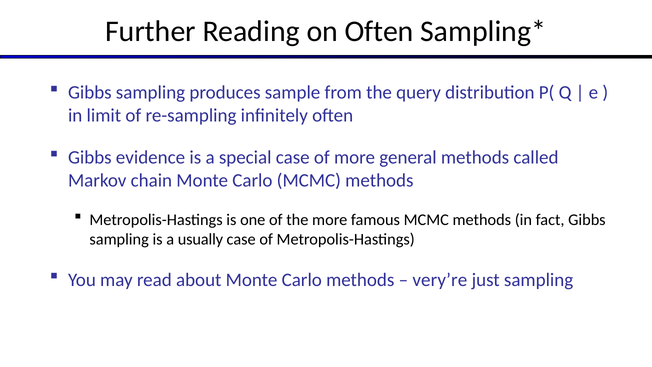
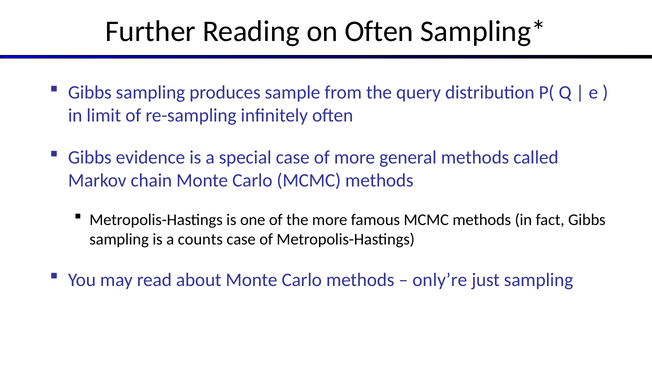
usually: usually -> counts
very’re: very’re -> only’re
